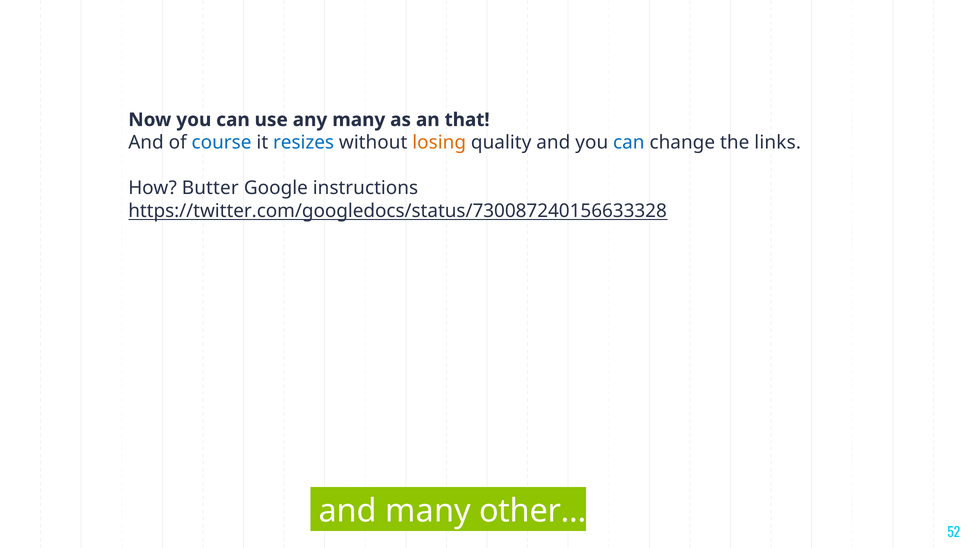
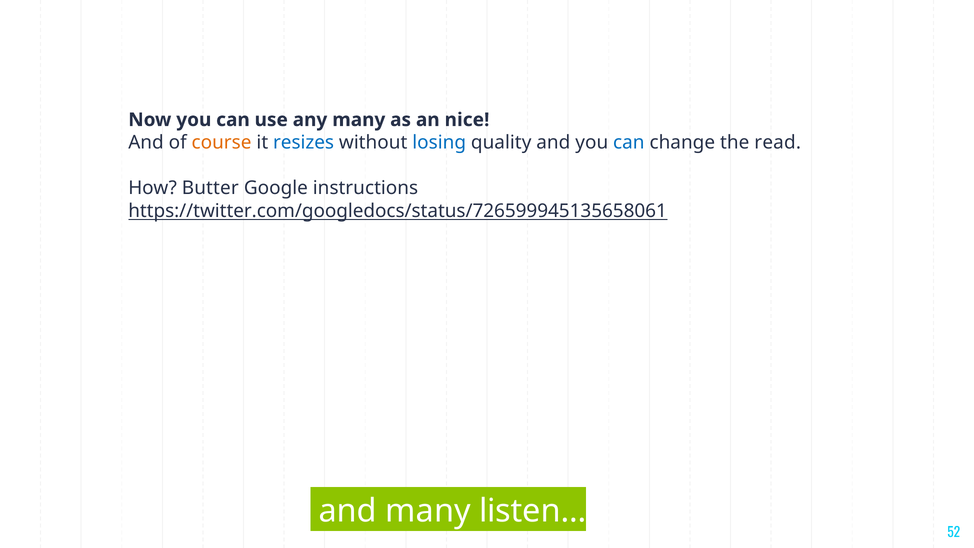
that: that -> nice
course colour: blue -> orange
losing colour: orange -> blue
links: links -> read
https://twitter.com/googledocs/status/730087240156633328: https://twitter.com/googledocs/status/730087240156633328 -> https://twitter.com/googledocs/status/726599945135658061
other: other -> listen
